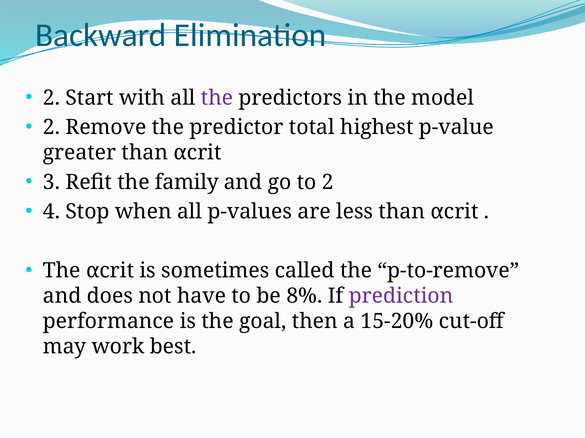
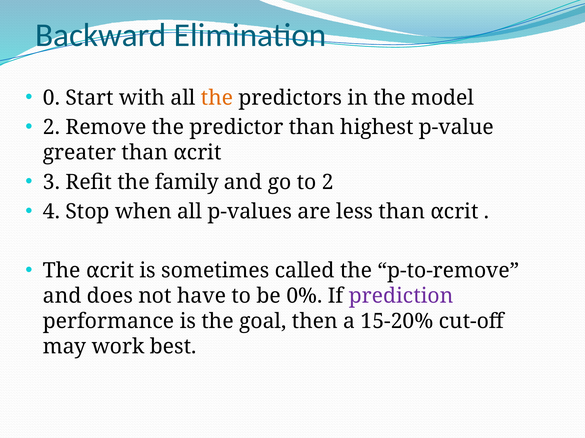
2 at (51, 98): 2 -> 0
the at (217, 98) colour: purple -> orange
predictor total: total -> than
8%: 8% -> 0%
